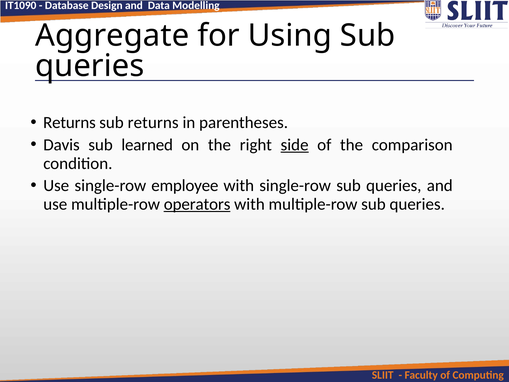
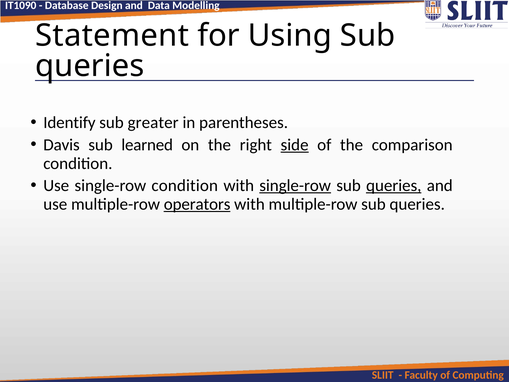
Aggregate: Aggregate -> Statement
Returns at (69, 123): Returns -> Identify
sub returns: returns -> greater
single-row employee: employee -> condition
single-row at (295, 186) underline: none -> present
queries at (394, 186) underline: none -> present
